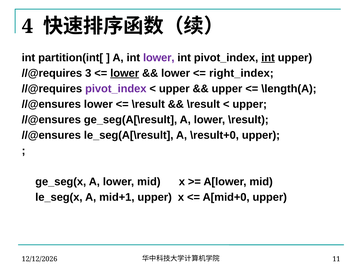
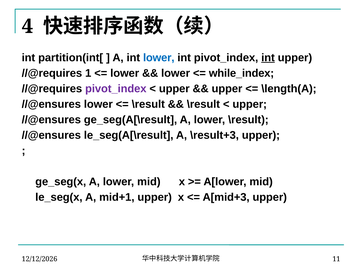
lower at (159, 57) colour: purple -> blue
3: 3 -> 1
lower at (125, 73) underline: present -> none
right_index: right_index -> while_index
\result+0: \result+0 -> \result+3
A[mid+0: A[mid+0 -> A[mid+3
